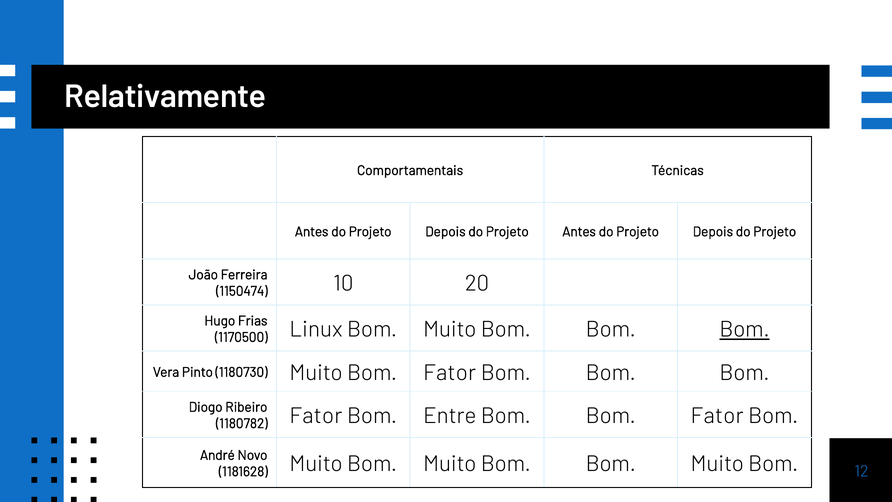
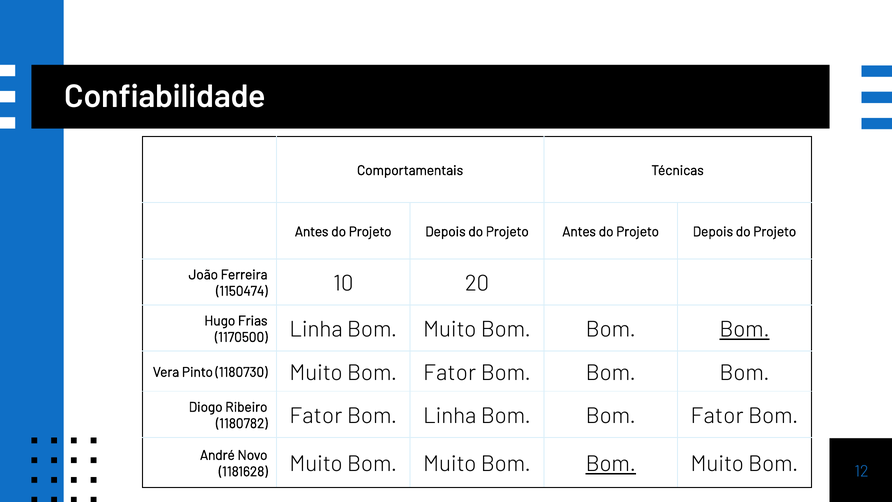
Relativamente: Relativamente -> Confiabilidade
1170500 Linux: Linux -> Linha
Bom Entre: Entre -> Linha
Bom at (611, 464) underline: none -> present
